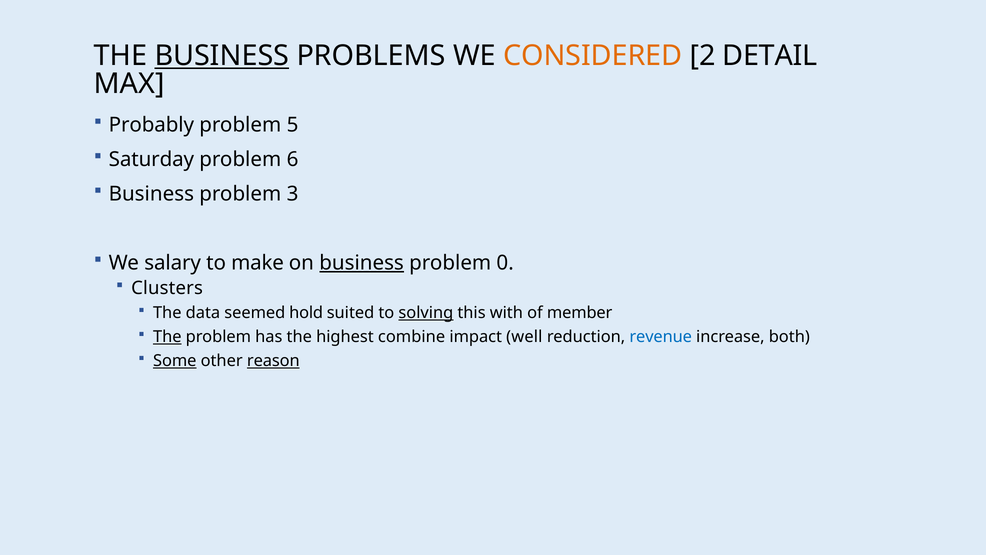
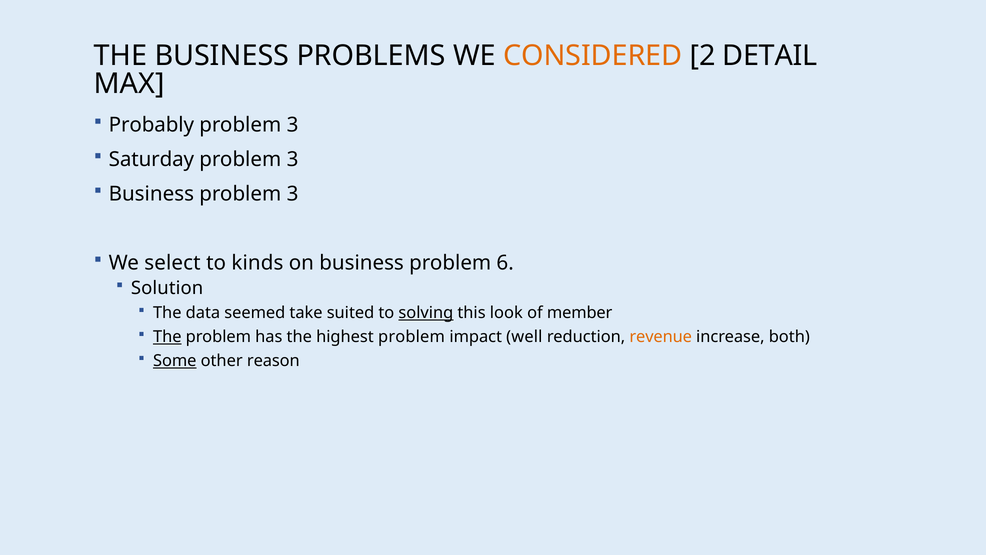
BUSINESS at (222, 56) underline: present -> none
5 at (293, 125): 5 -> 3
6 at (293, 159): 6 -> 3
salary: salary -> select
make: make -> kinds
business at (362, 263) underline: present -> none
0: 0 -> 6
Clusters: Clusters -> Solution
hold: hold -> take
with: with -> look
highest combine: combine -> problem
revenue colour: blue -> orange
reason underline: present -> none
